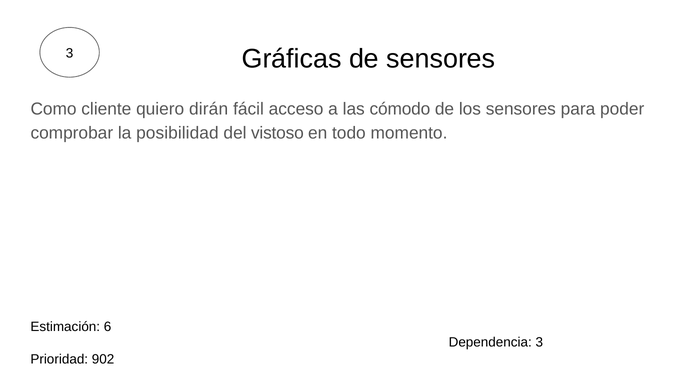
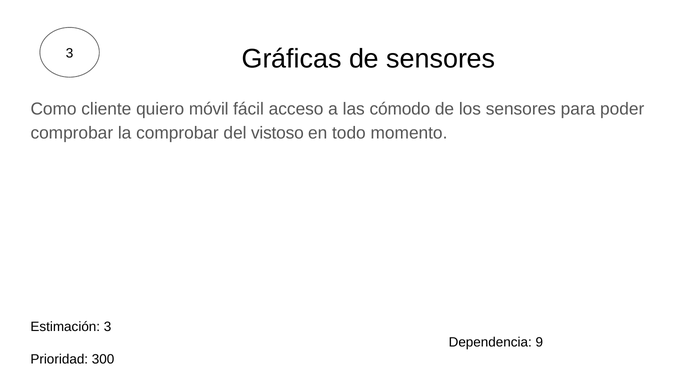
dirán: dirán -> móvil
la posibilidad: posibilidad -> comprobar
Estimación 6: 6 -> 3
Dependencia 3: 3 -> 9
902: 902 -> 300
